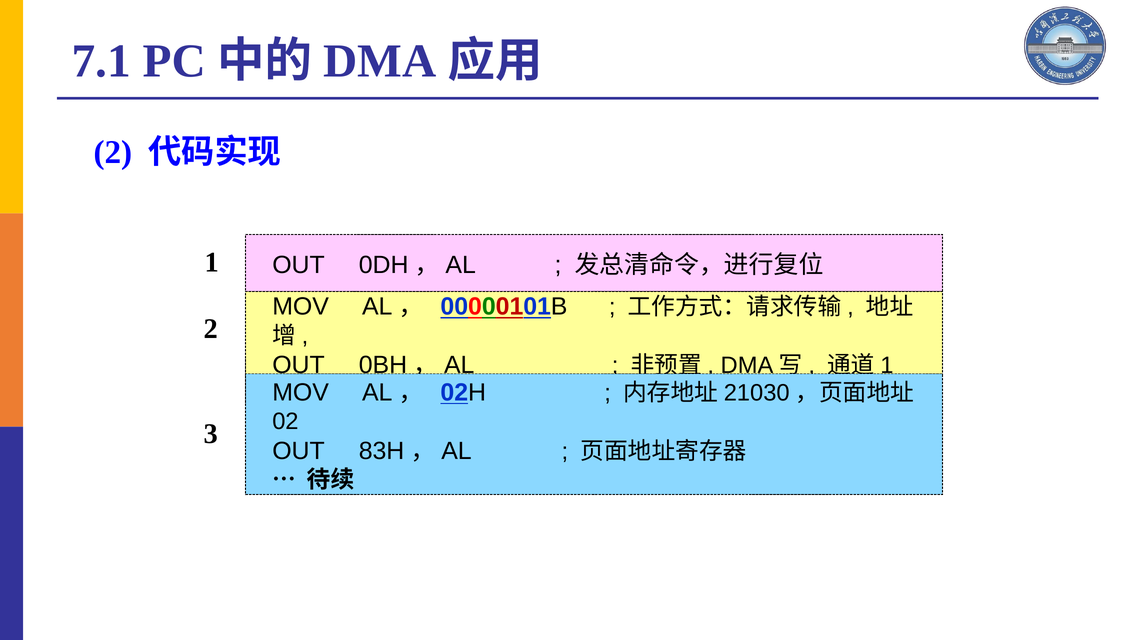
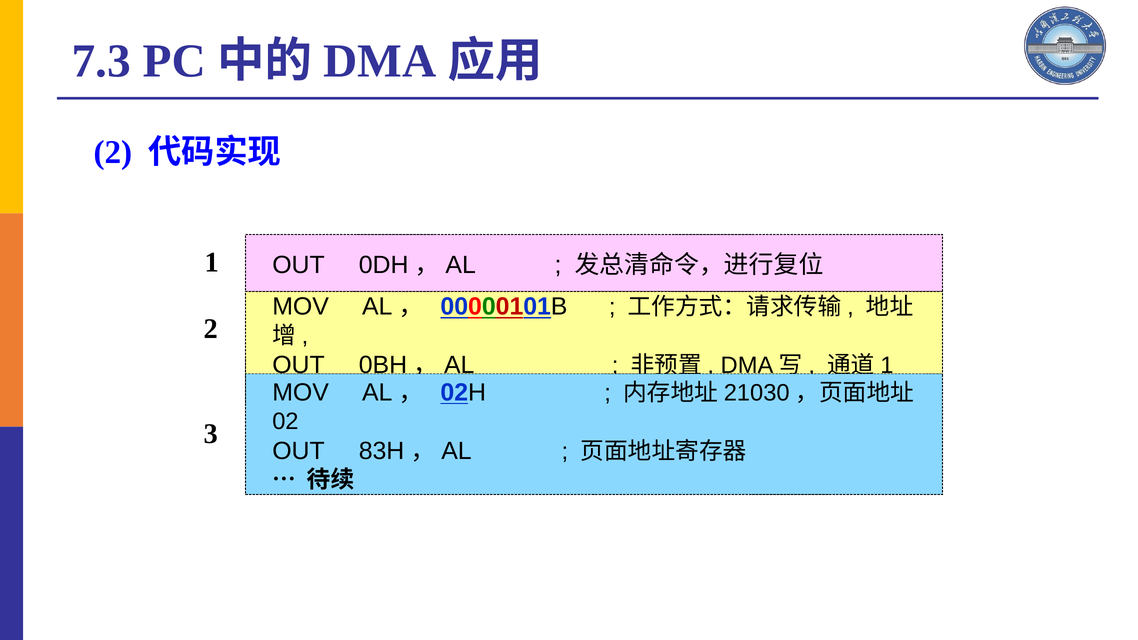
7.1: 7.1 -> 7.3
